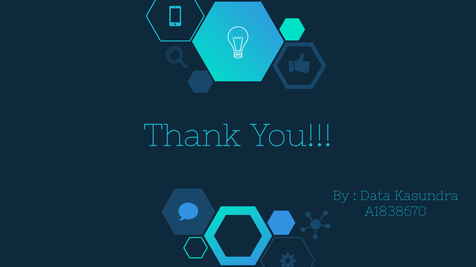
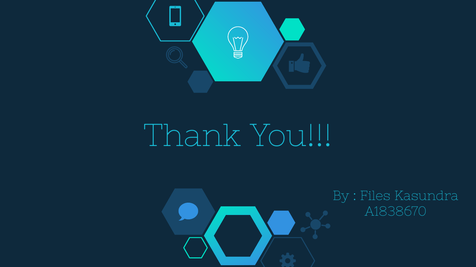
Data: Data -> Files
